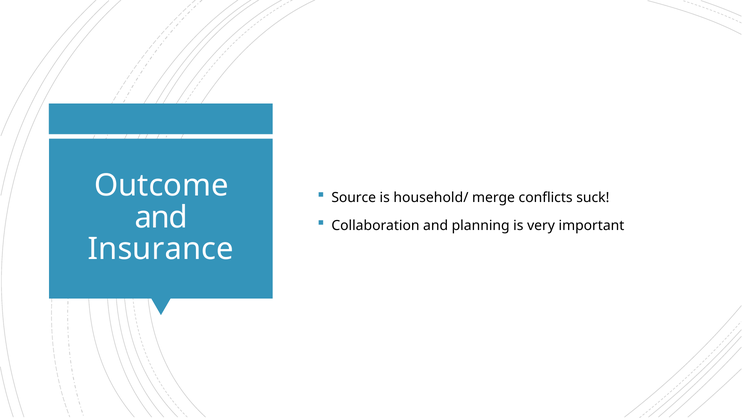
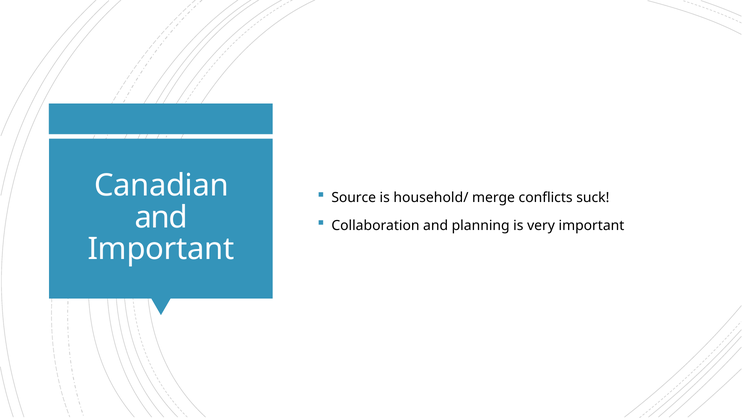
Outcome: Outcome -> Canadian
Insurance at (161, 249): Insurance -> Important
